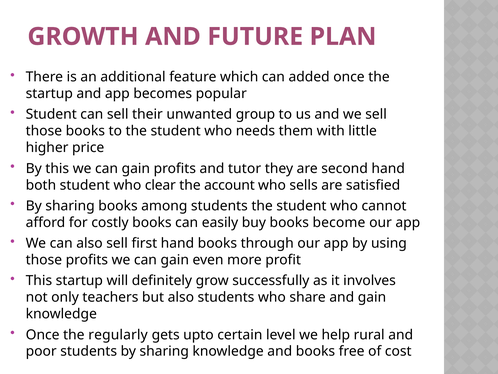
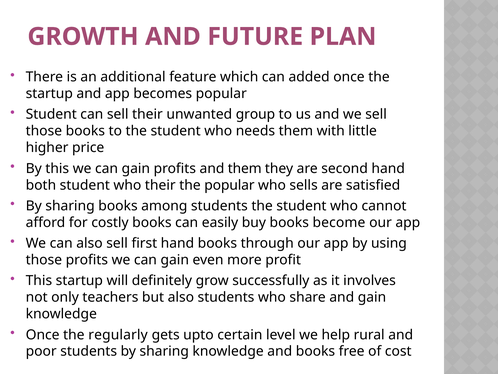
and tutor: tutor -> them
who clear: clear -> their
the account: account -> popular
